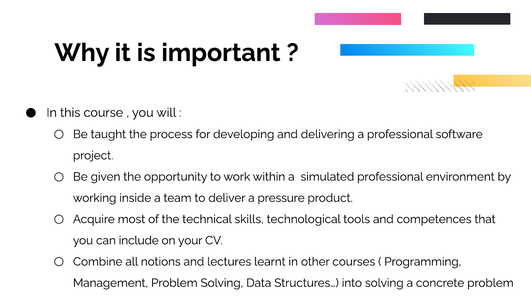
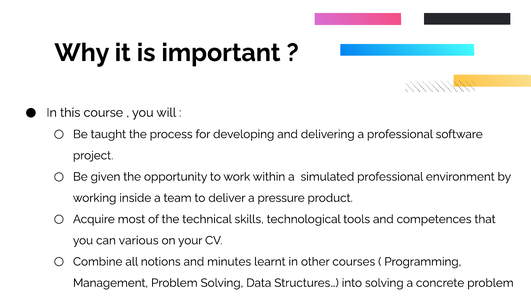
include: include -> various
lectures: lectures -> minutes
